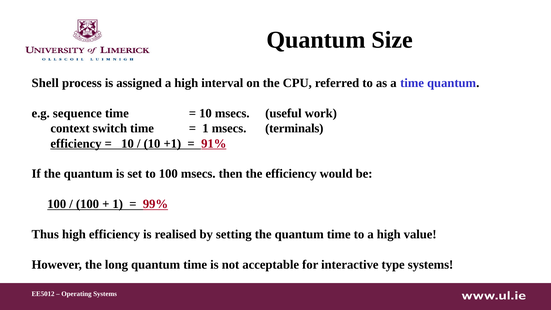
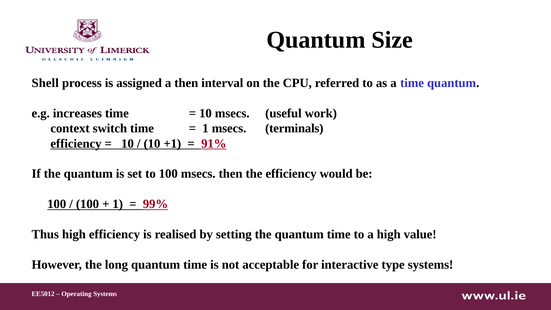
assigned a high: high -> then
sequence: sequence -> increases
